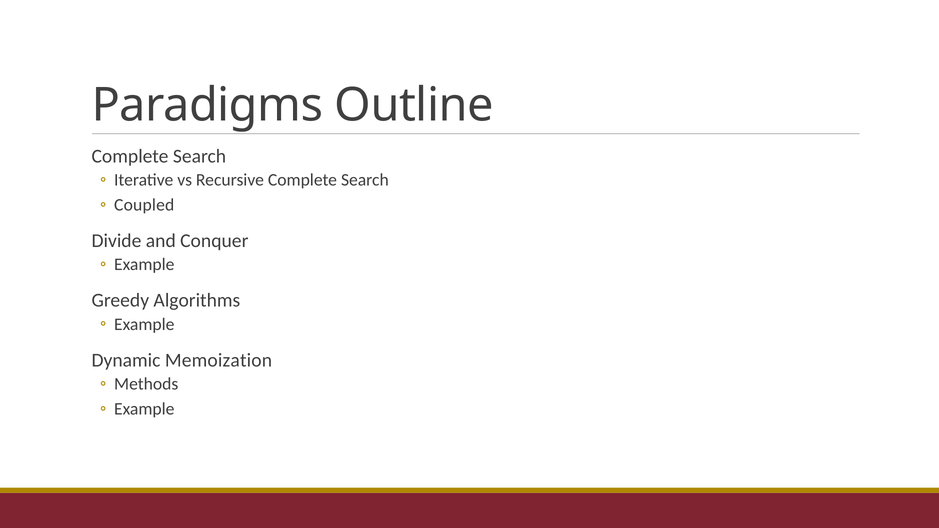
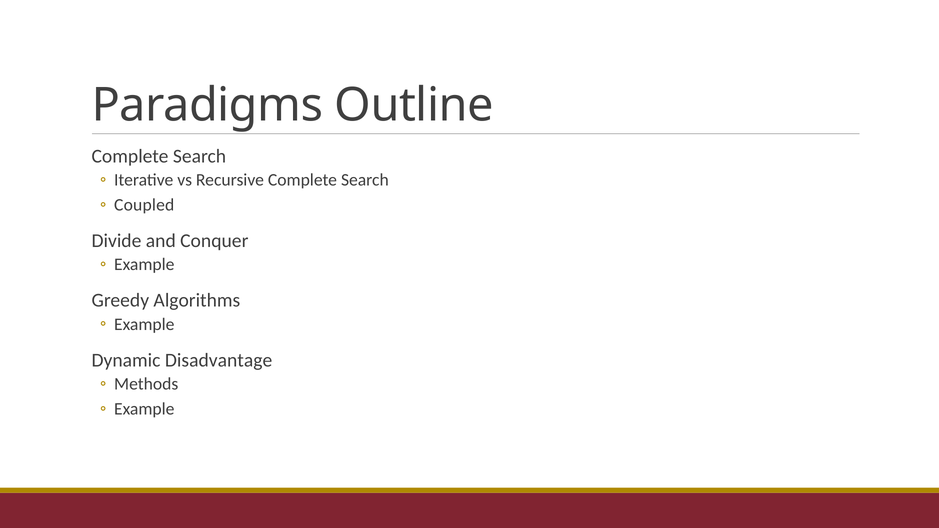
Memoization: Memoization -> Disadvantage
